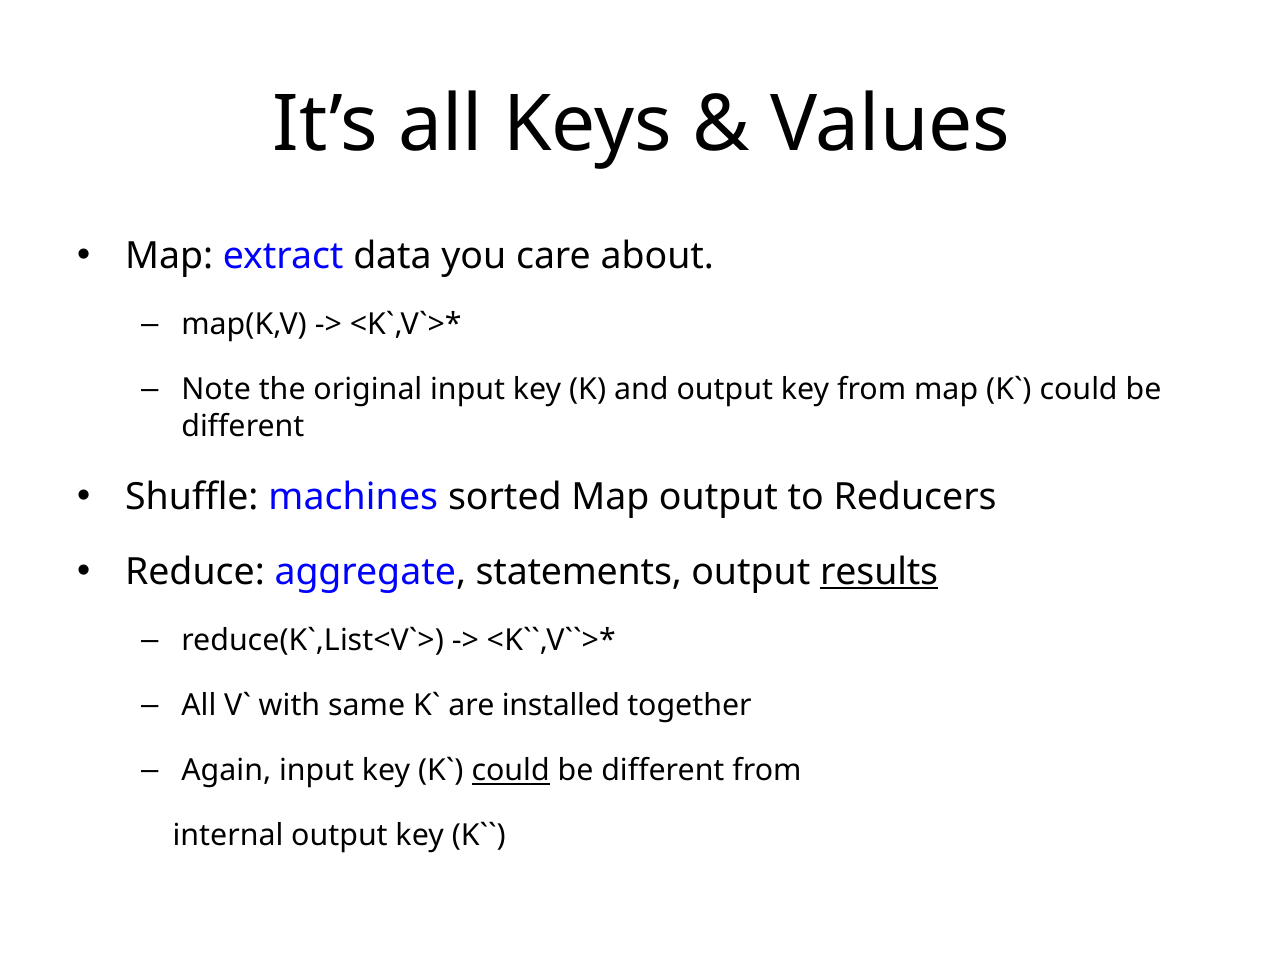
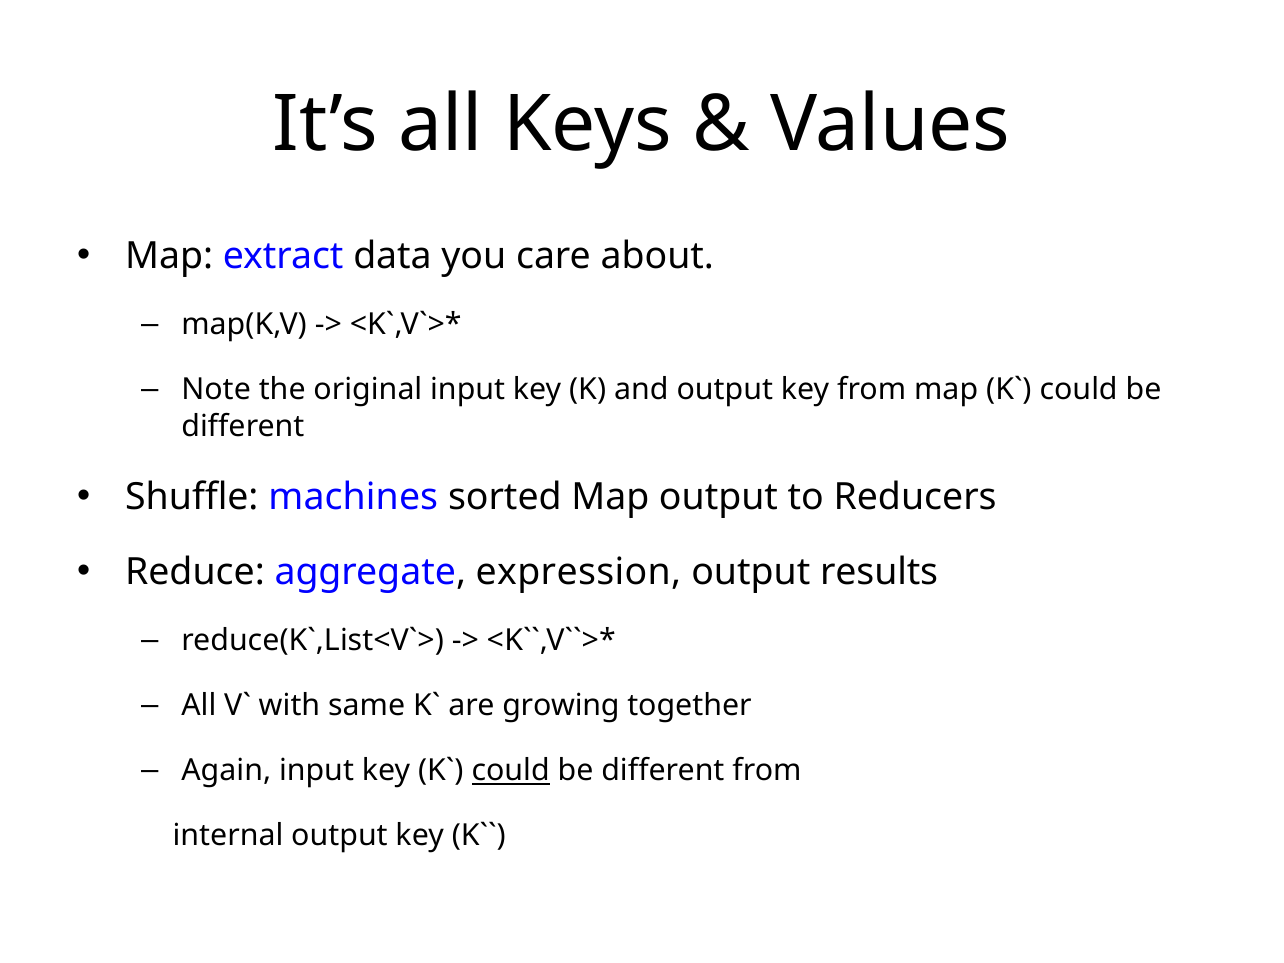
statements: statements -> expression
results underline: present -> none
installed: installed -> growing
